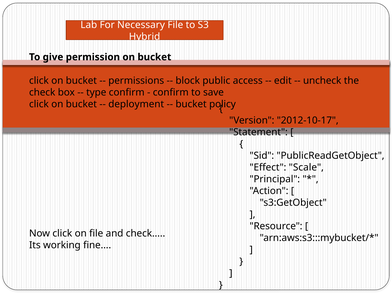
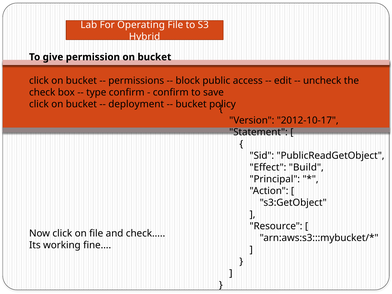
Necessary: Necessary -> Operating
Scale: Scale -> Build
